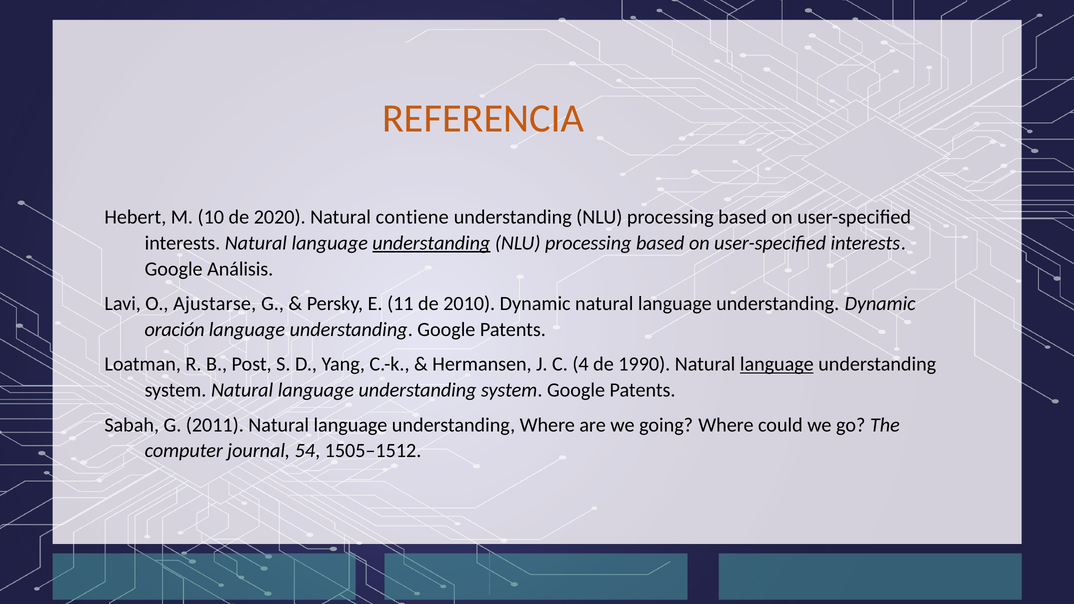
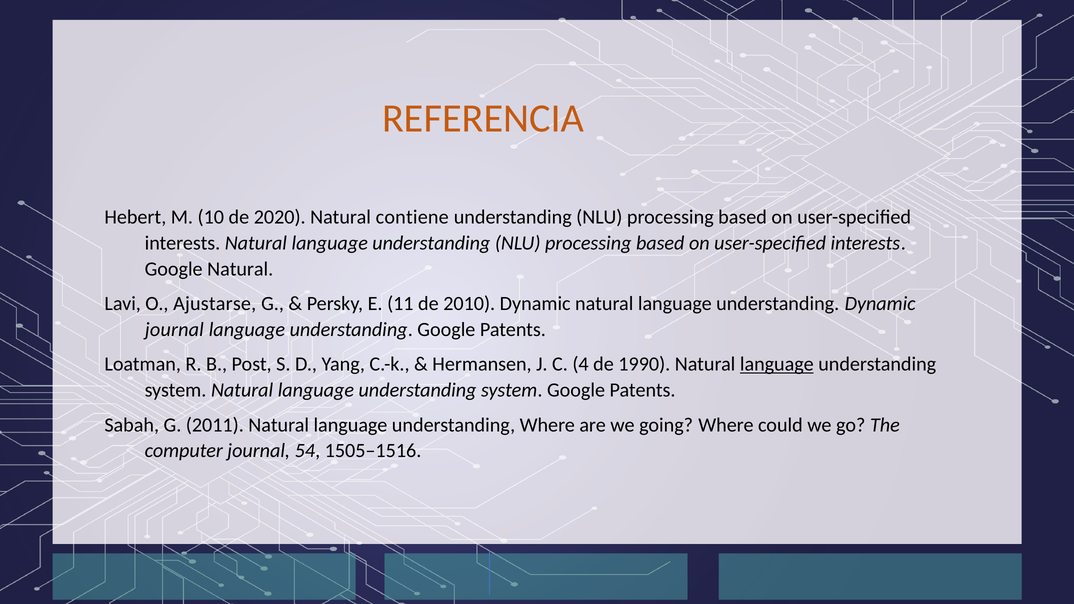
understanding at (431, 243) underline: present -> none
Google Análisis: Análisis -> Natural
oración at (175, 330): oración -> journal
1505–1512: 1505–1512 -> 1505–1516
